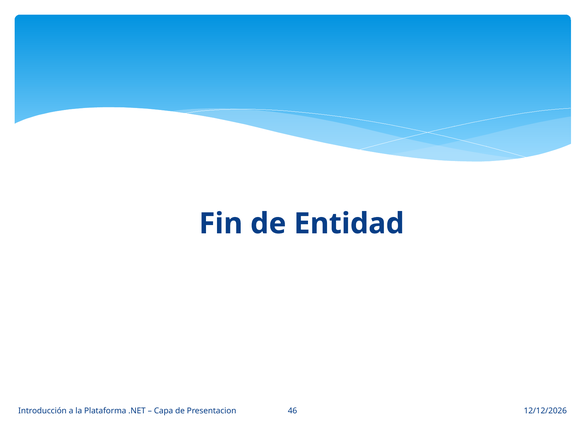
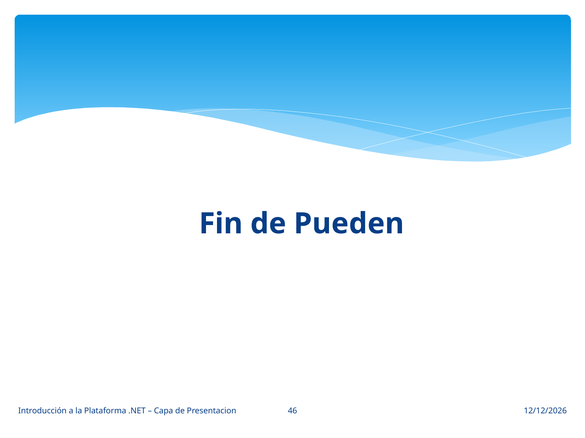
Entidad: Entidad -> Pueden
